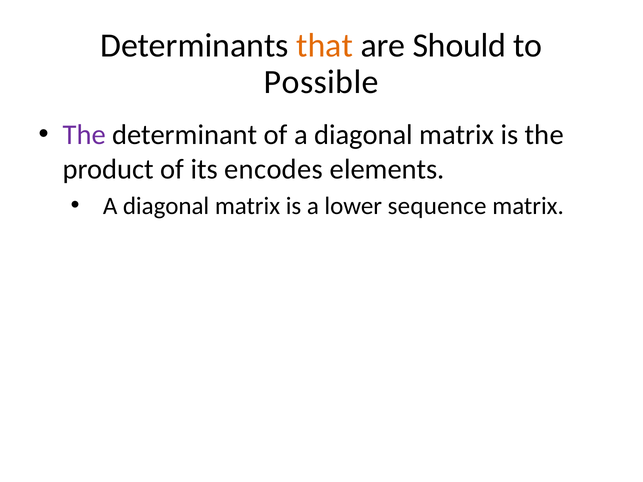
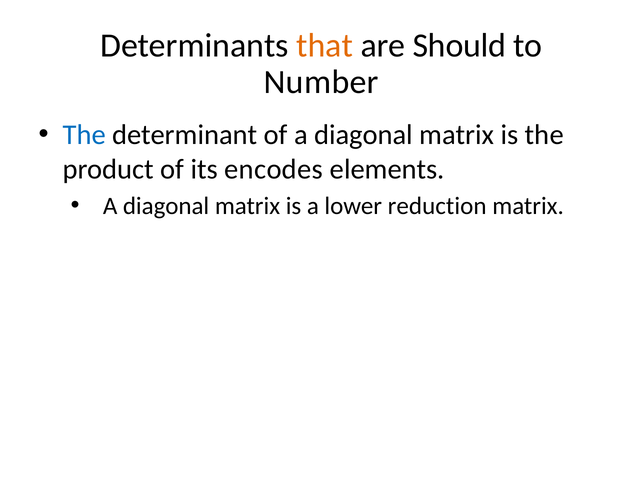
Possible: Possible -> Number
The at (84, 135) colour: purple -> blue
sequence: sequence -> reduction
